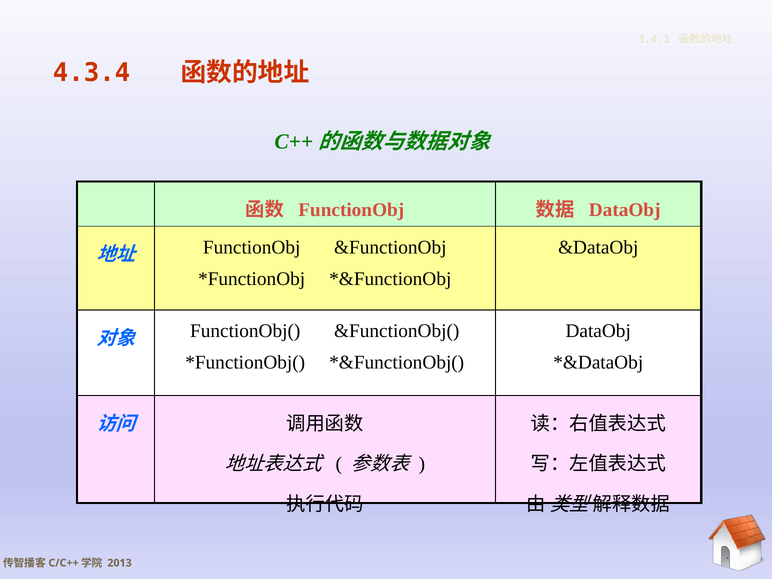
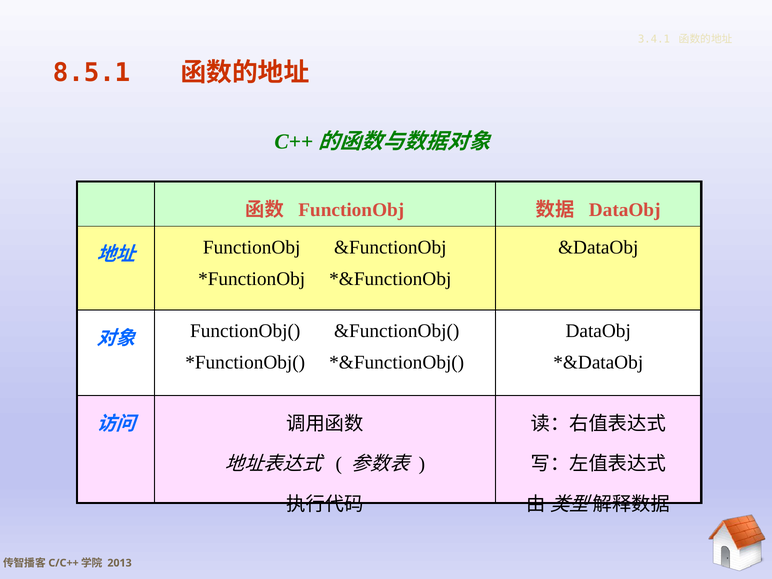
4.3.4: 4.3.4 -> 8.5.1
